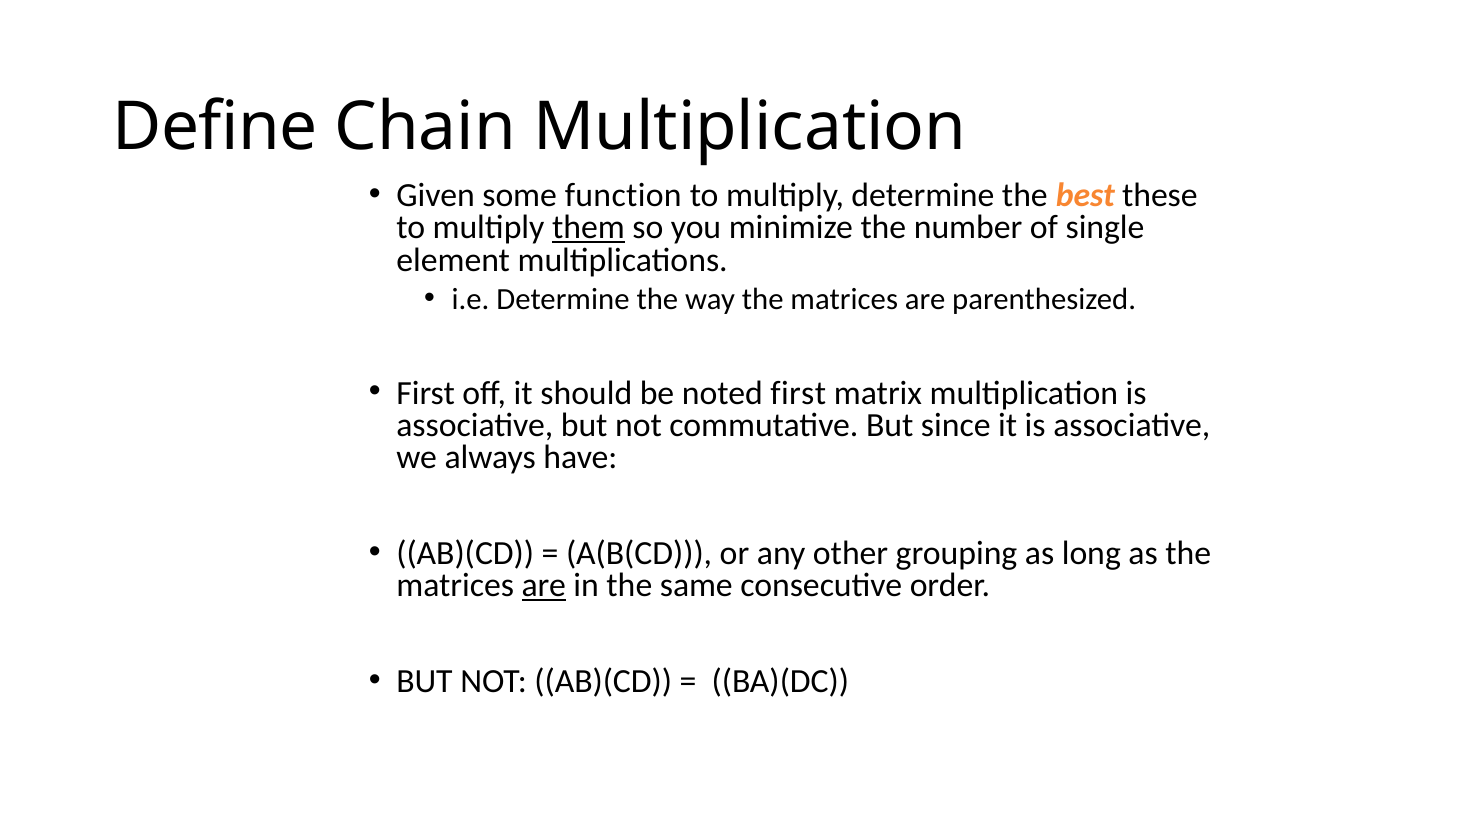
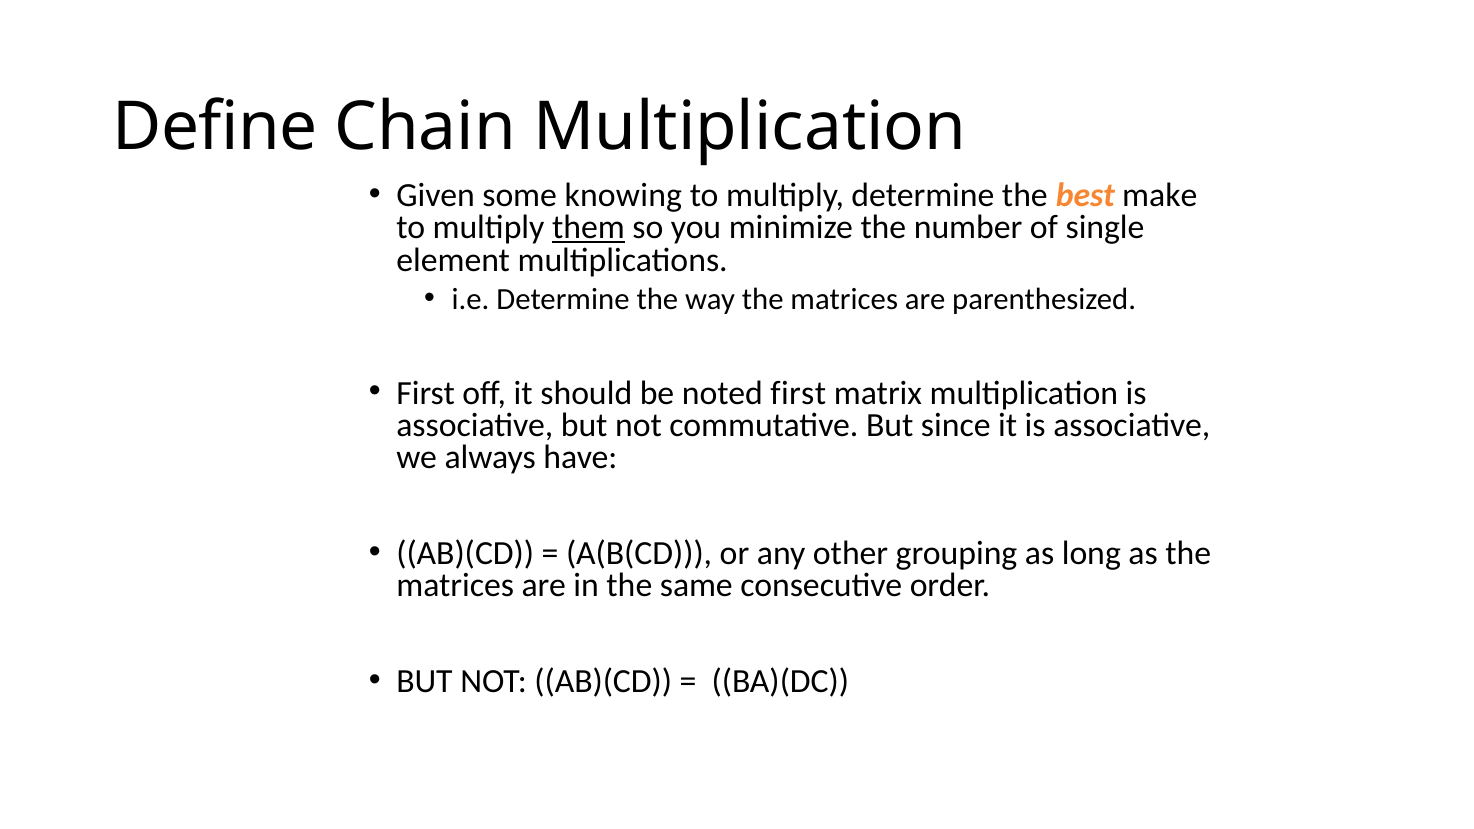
function: function -> knowing
these: these -> make
are at (544, 586) underline: present -> none
